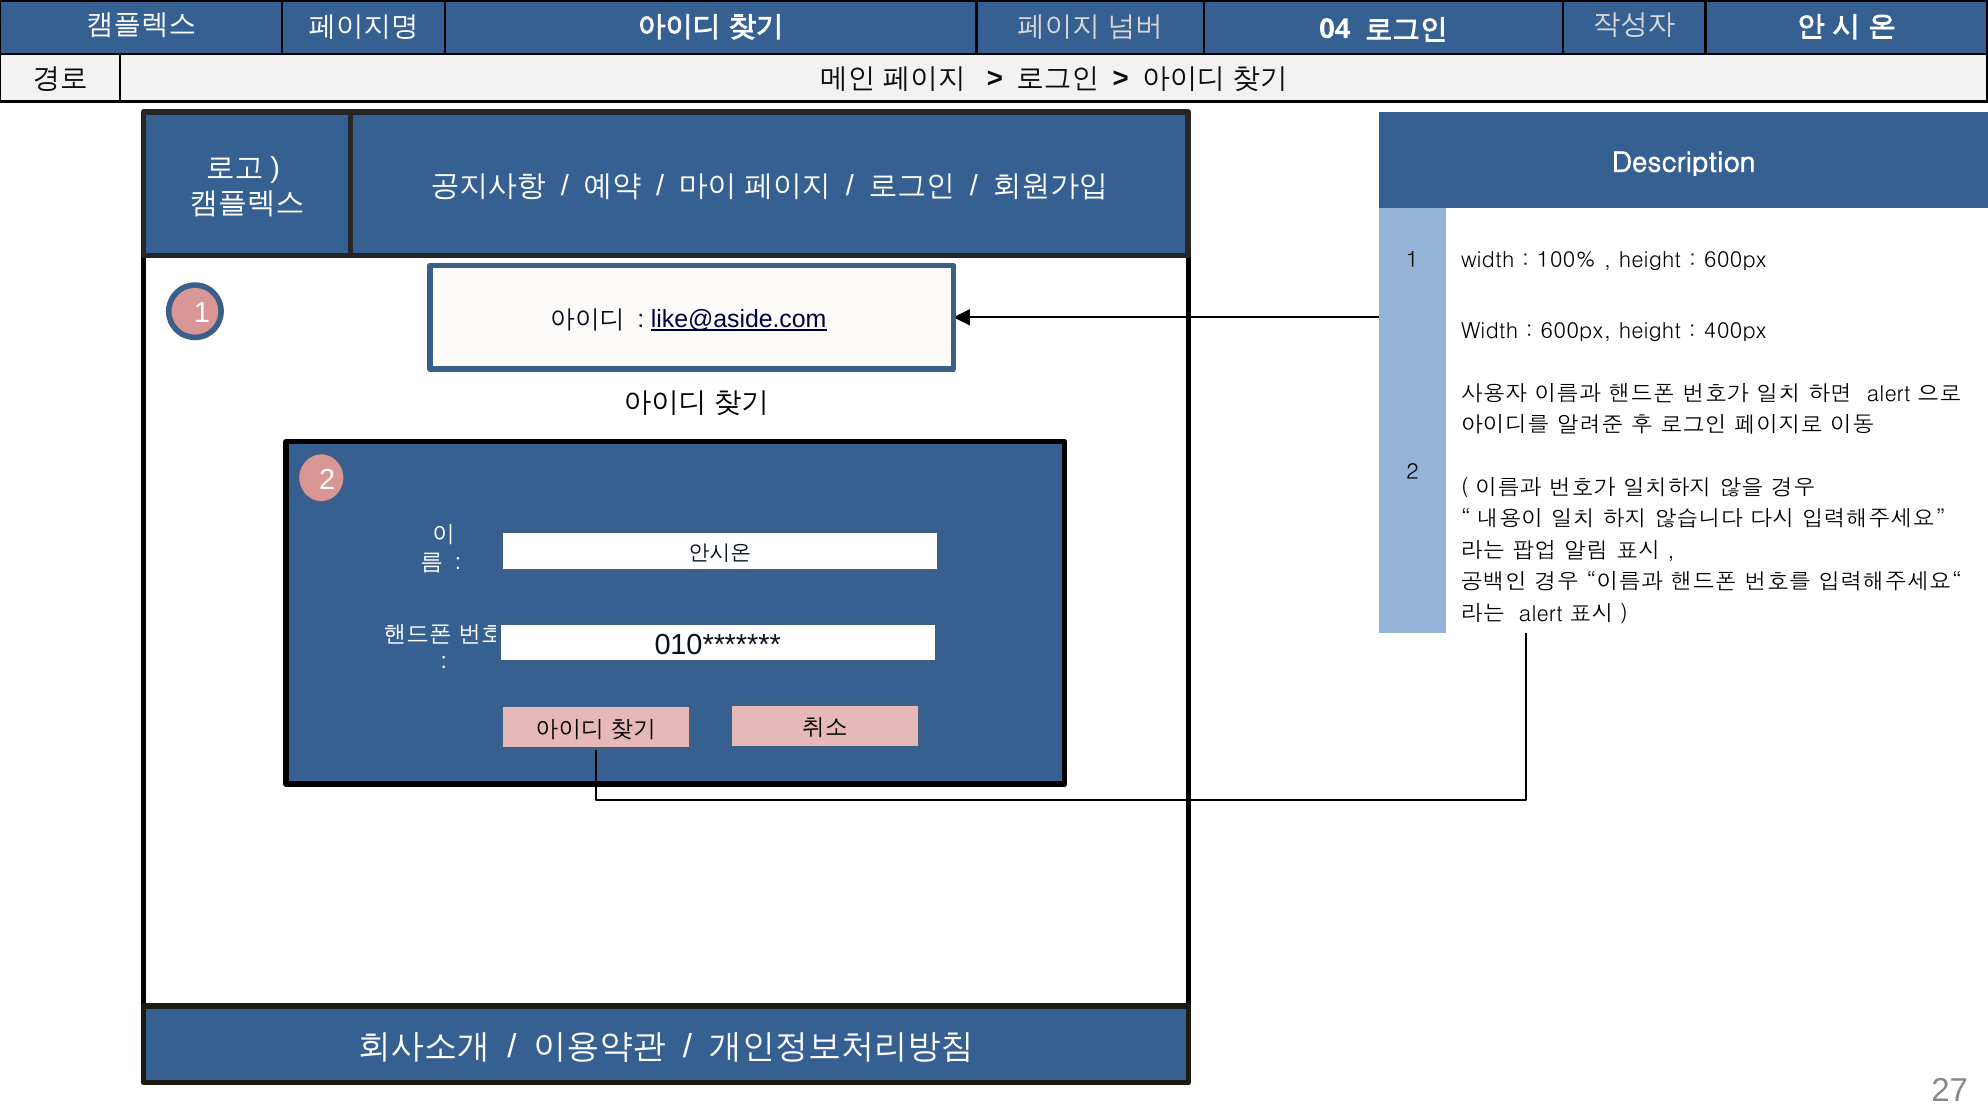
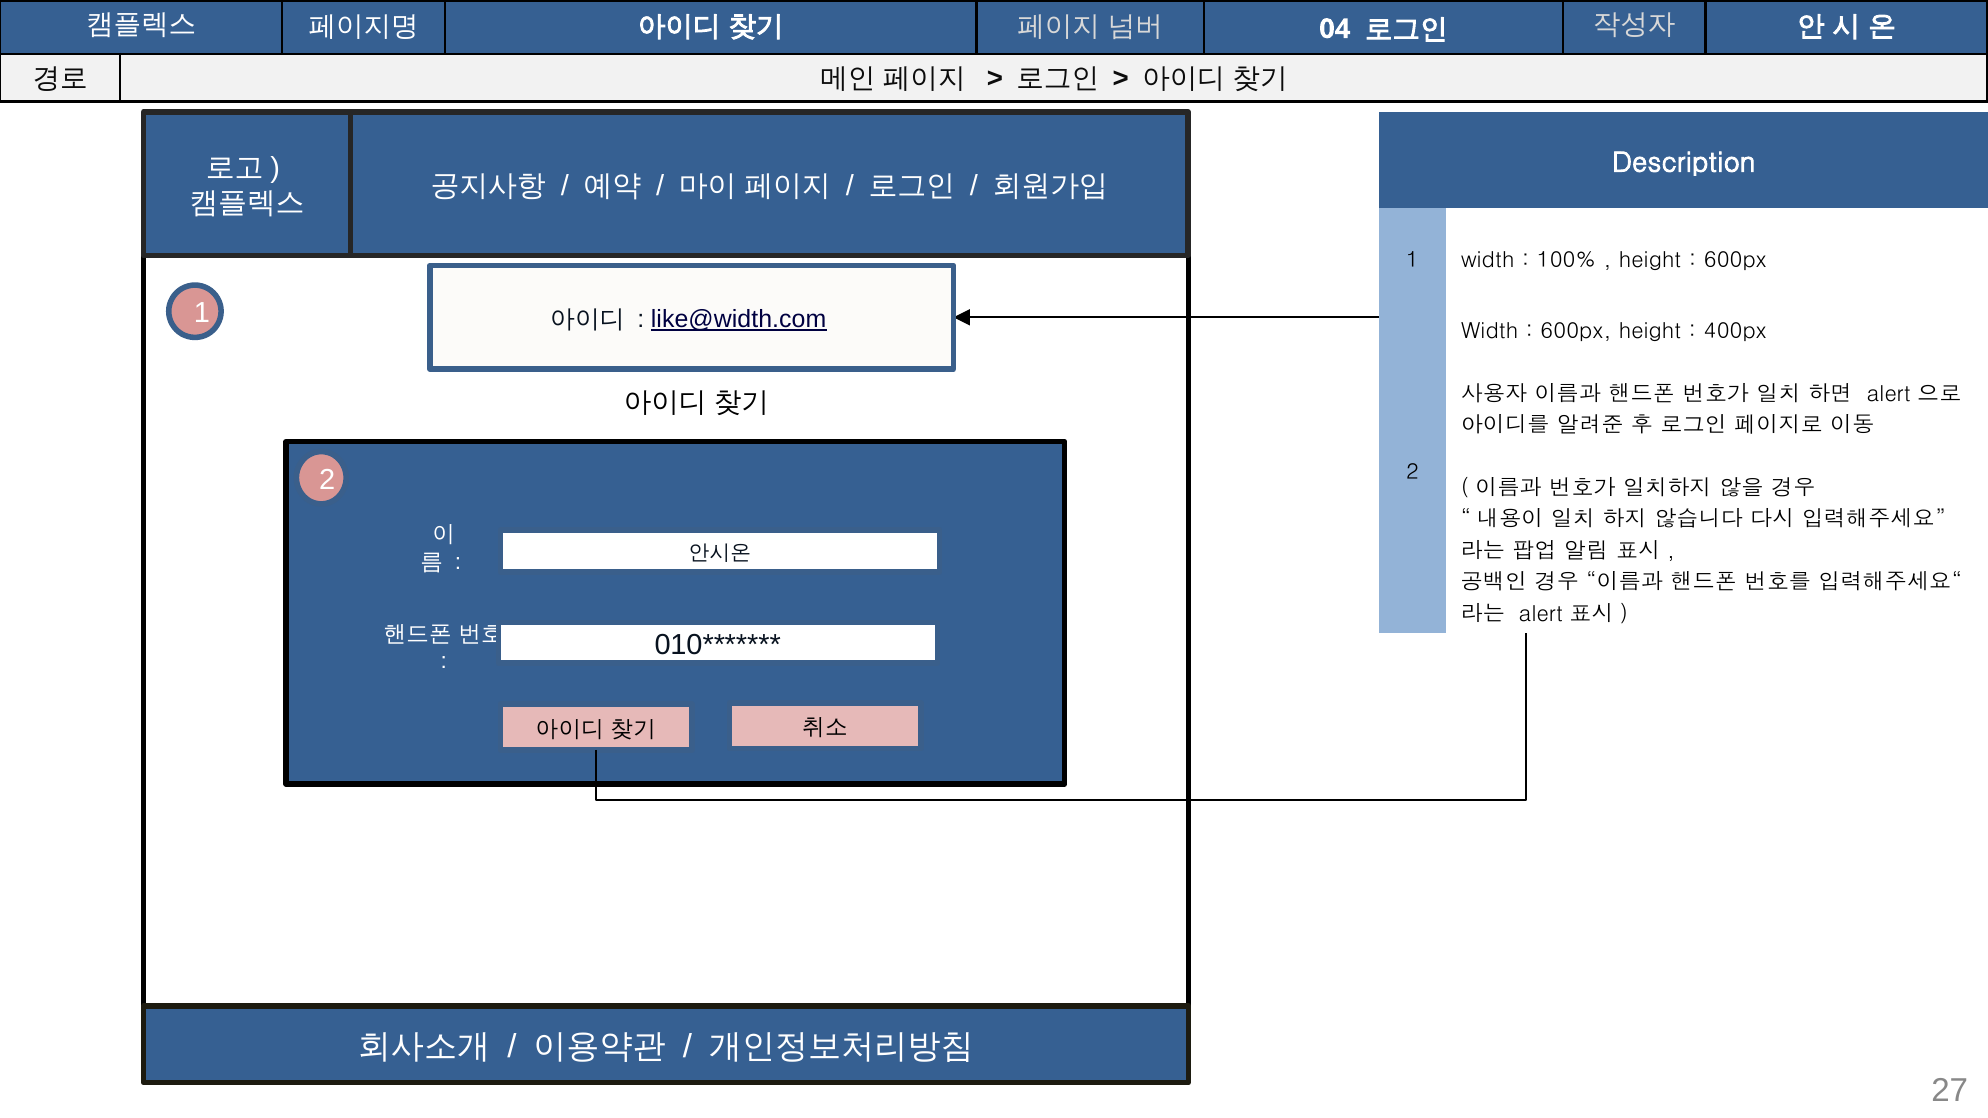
like@aside.com: like@aside.com -> like@width.com
